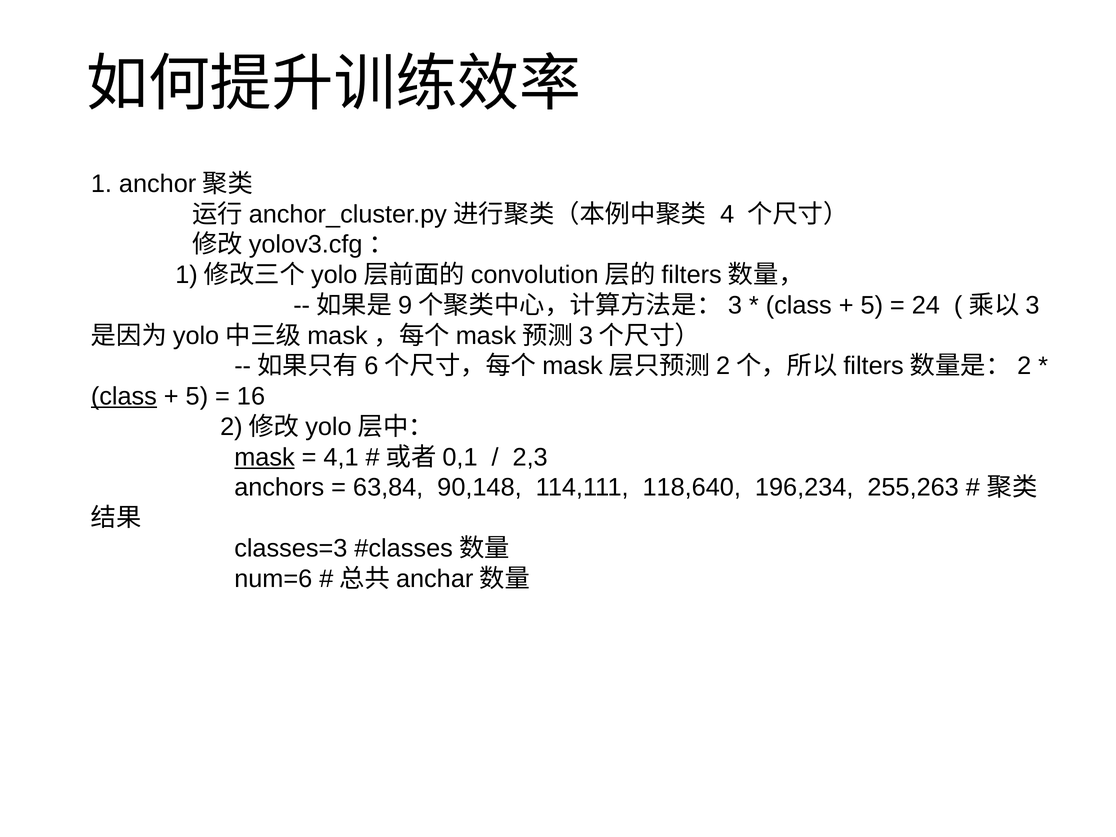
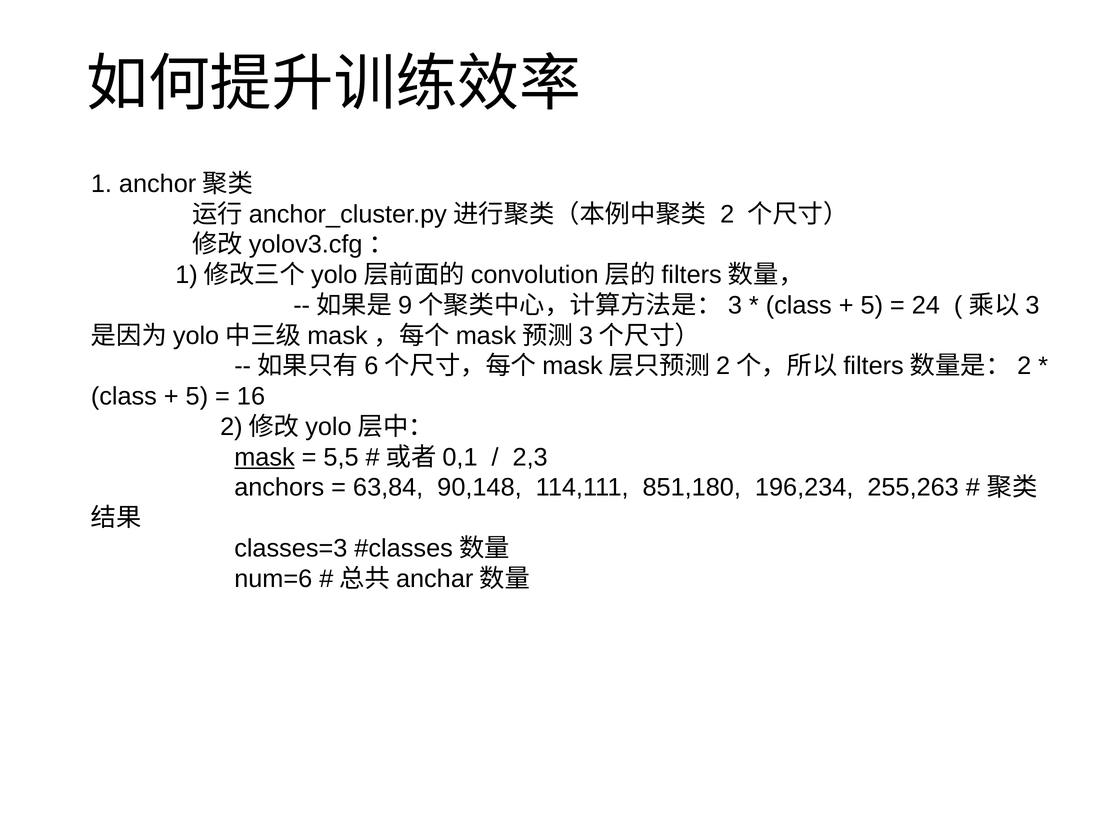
4: 4 -> 2
class at (124, 396) underline: present -> none
4,1: 4,1 -> 5,5
118,640: 118,640 -> 851,180
